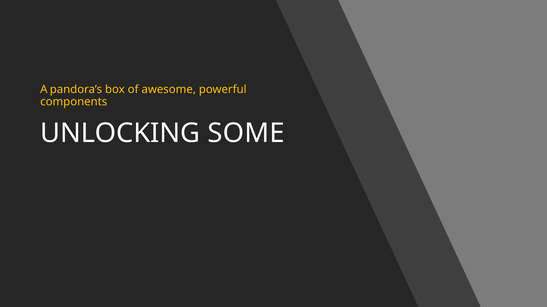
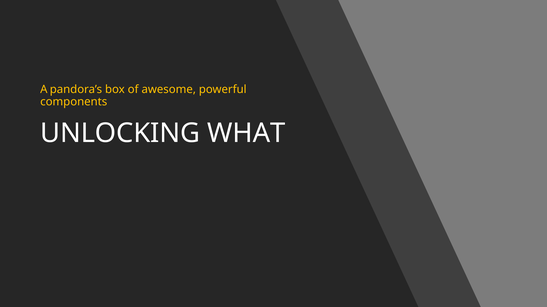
SOME: SOME -> WHAT
